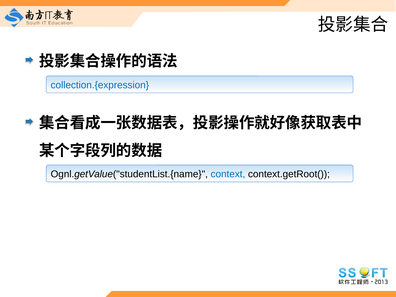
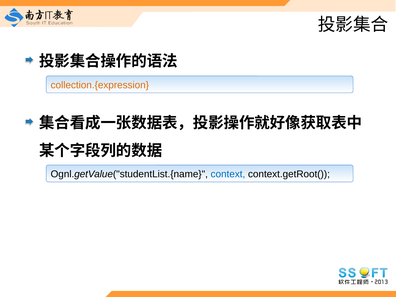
collection.{expression colour: blue -> orange
